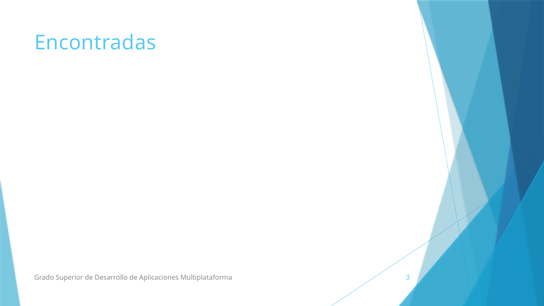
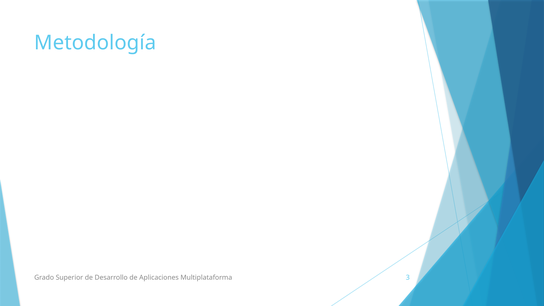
Encontradas: Encontradas -> Metodología
